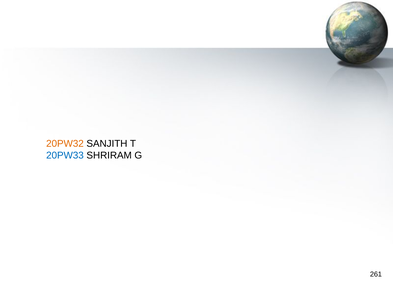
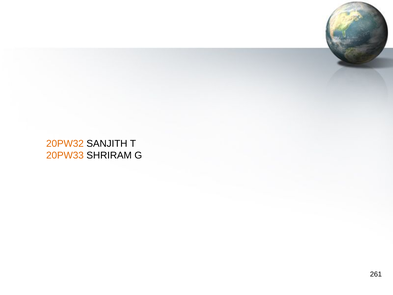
20PW33 colour: blue -> orange
